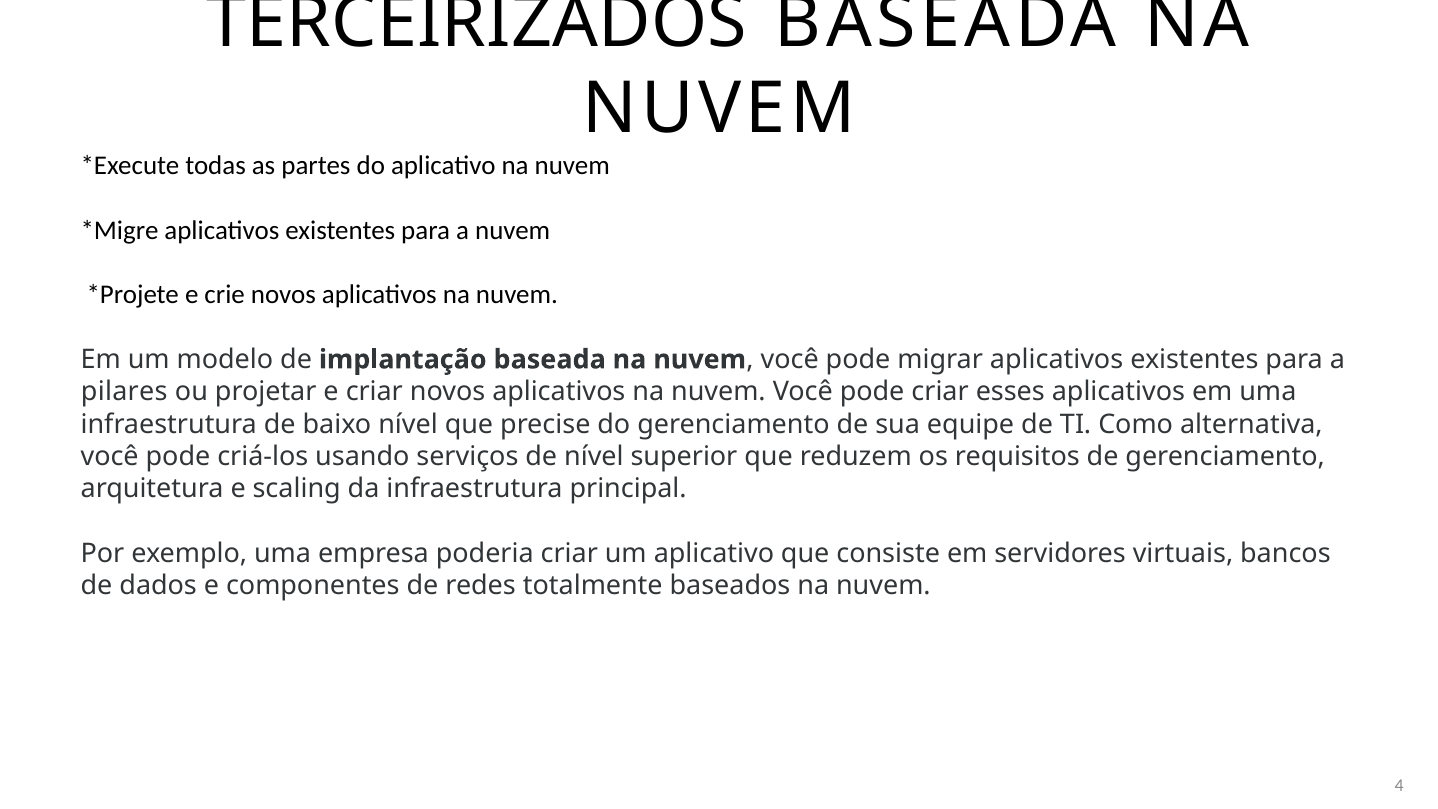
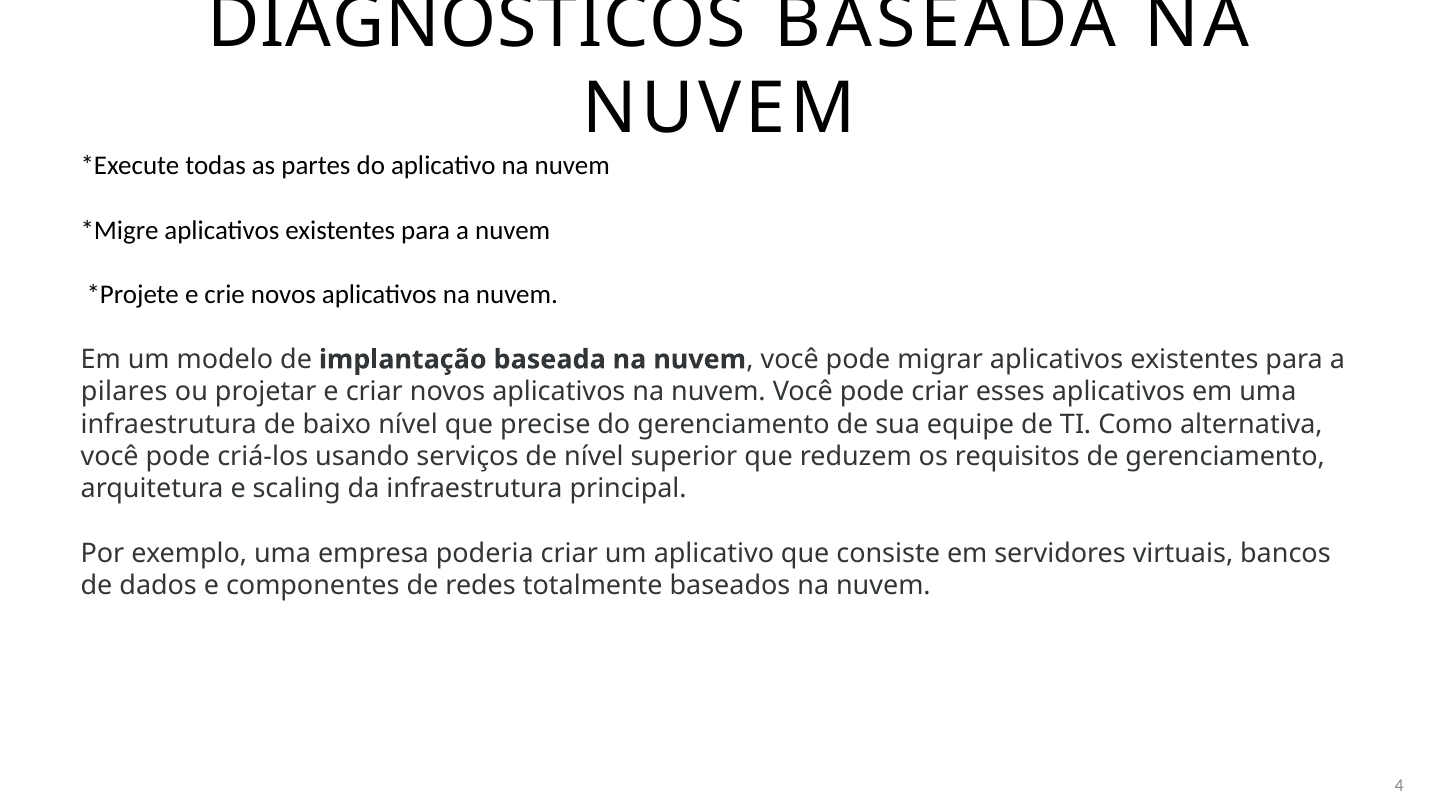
TERCEIRIZADOS: TERCEIRIZADOS -> DIAGNÓSTICOS
